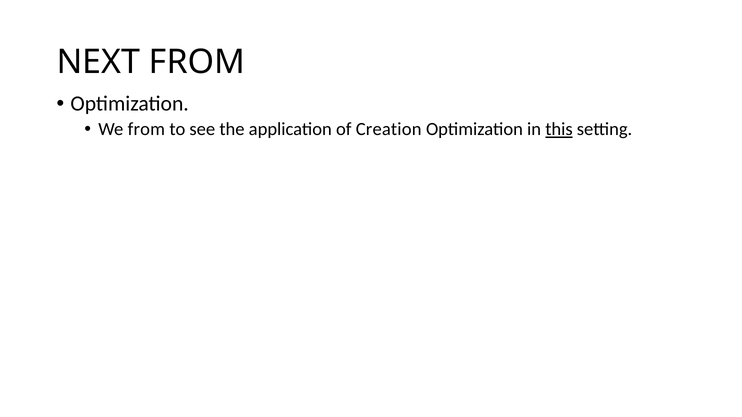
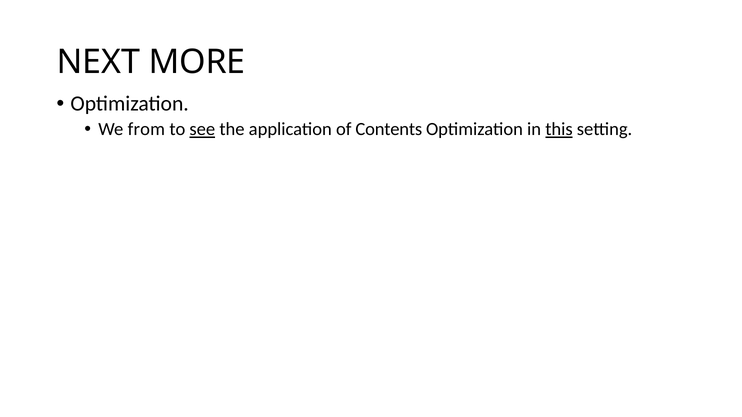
NEXT FROM: FROM -> MORE
see underline: none -> present
Creation: Creation -> Contents
